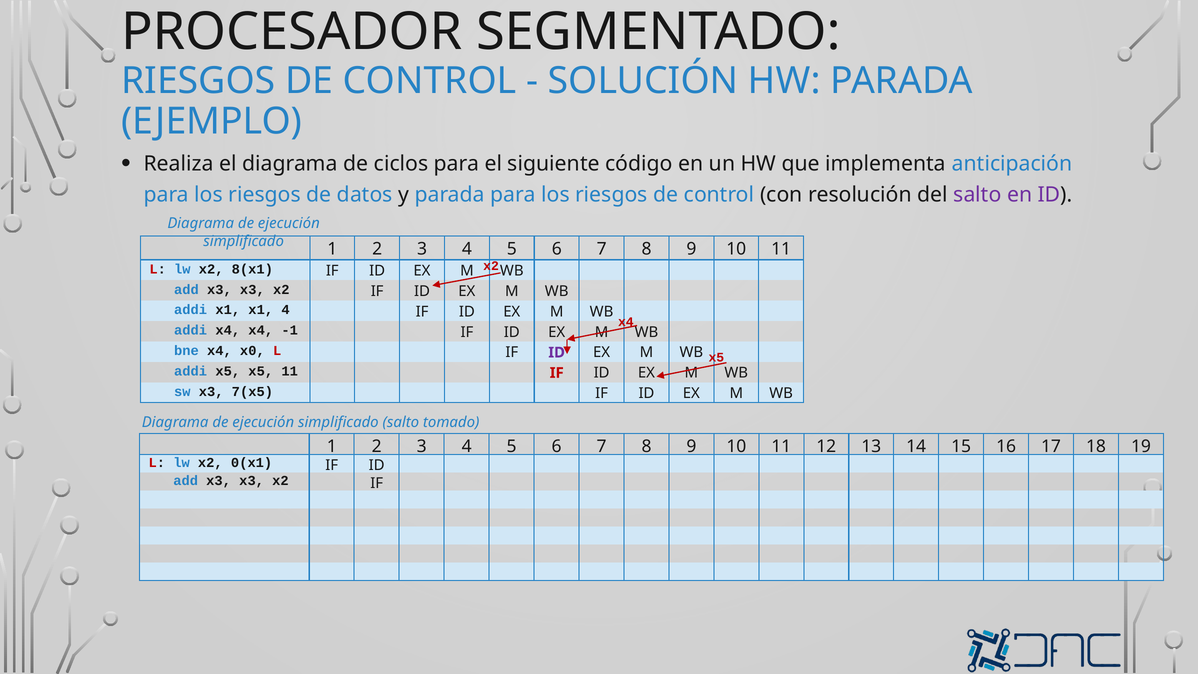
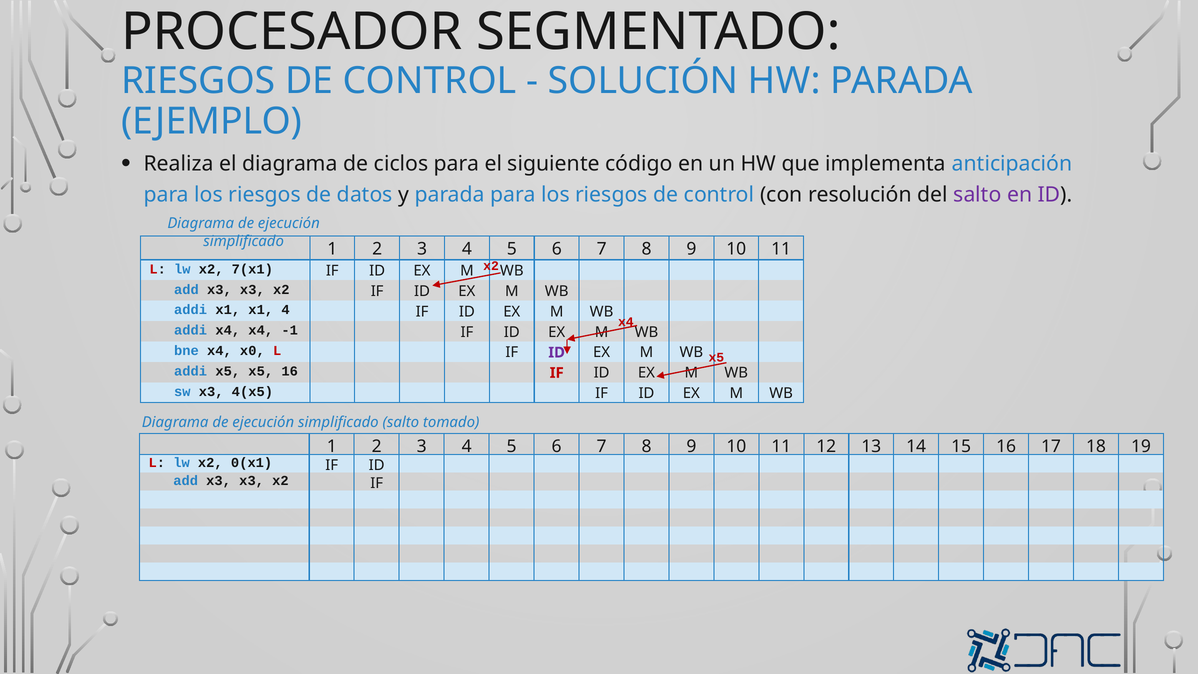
8(x1: 8(x1 -> 7(x1
x5 11: 11 -> 16
7(x5: 7(x5 -> 4(x5
